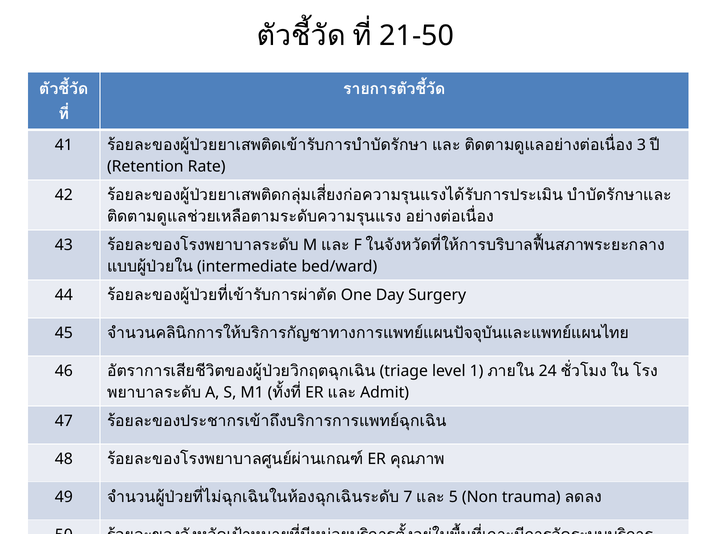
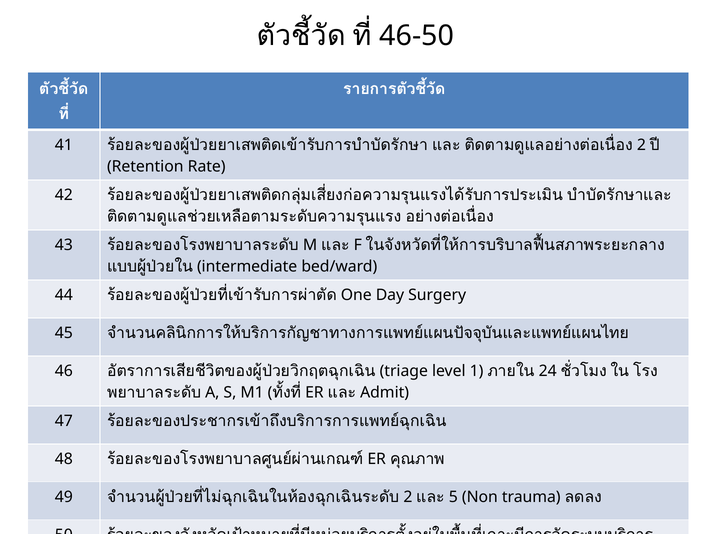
21-50: 21-50 -> 46-50
3 at (641, 145): 3 -> 2
7 at (408, 496): 7 -> 2
